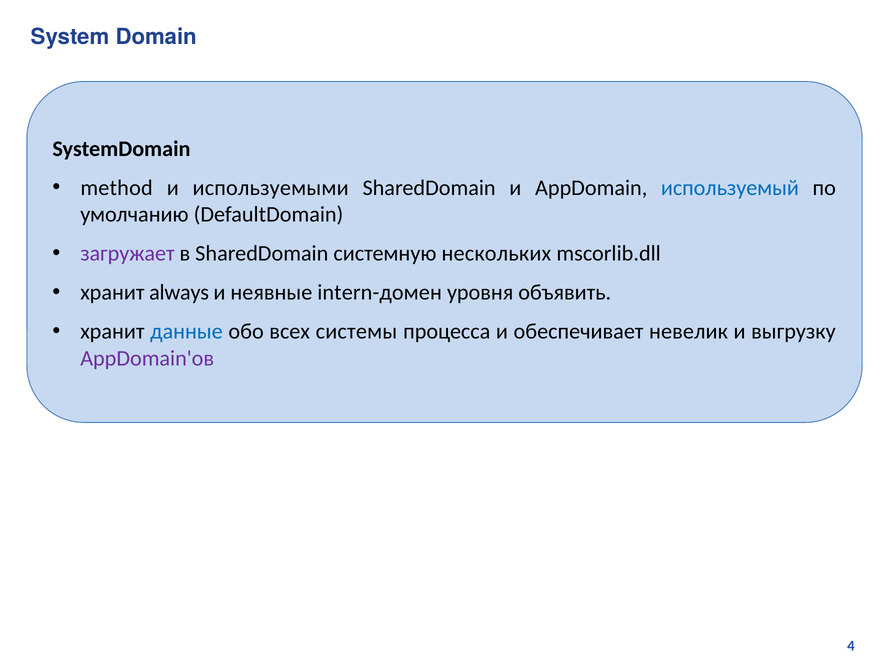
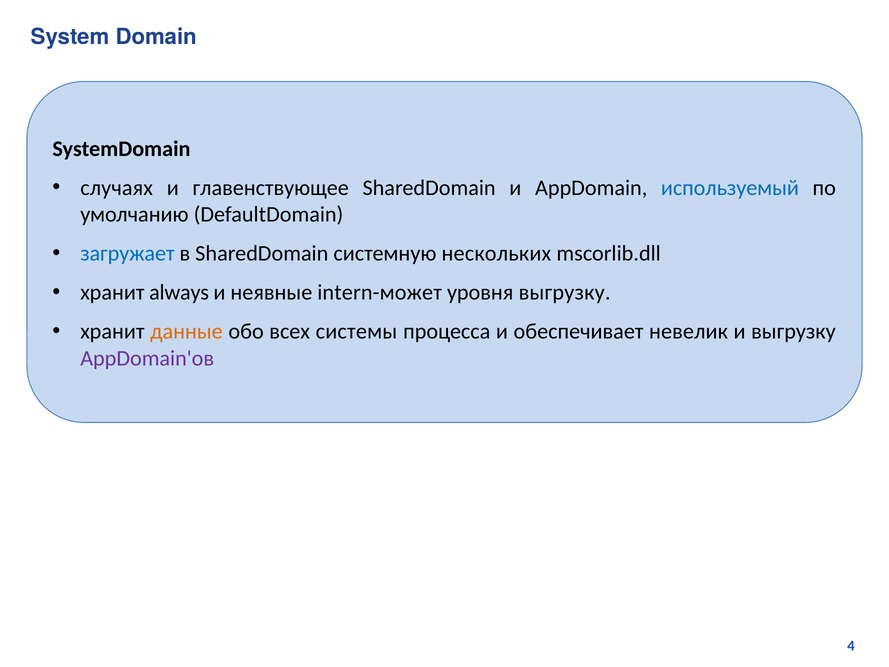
method: method -> случаях
используемыми: используемыми -> главенствующее
загружает colour: purple -> blue
intern-домен: intern-домен -> intern-может
уровня объявить: объявить -> выгрузку
данные colour: blue -> orange
